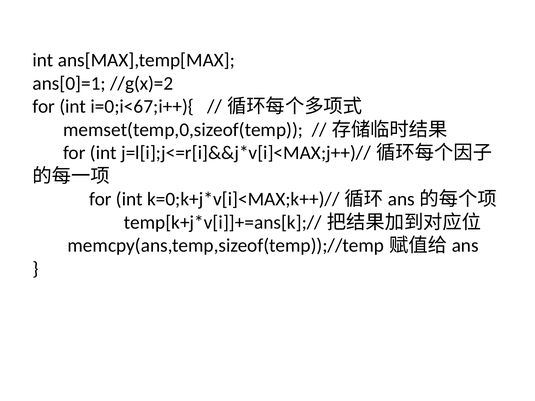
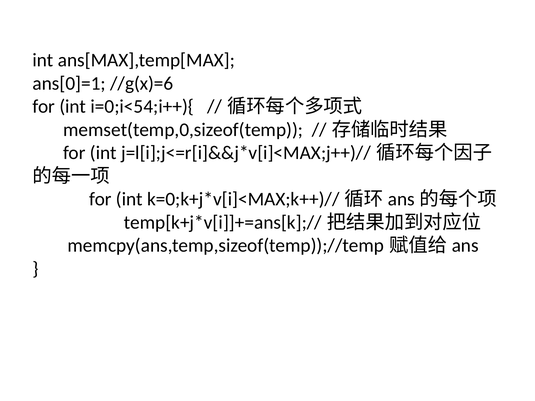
//g(x)=2: //g(x)=2 -> //g(x)=6
i=0;i<67;i++){: i=0;i<67;i++){ -> i=0;i<54;i++){
